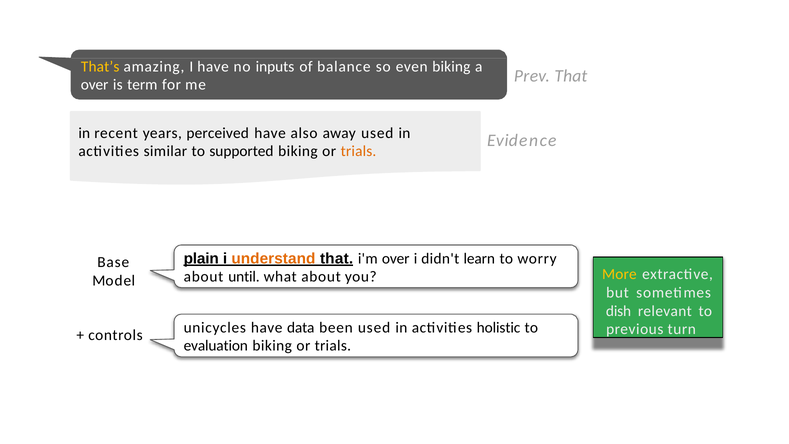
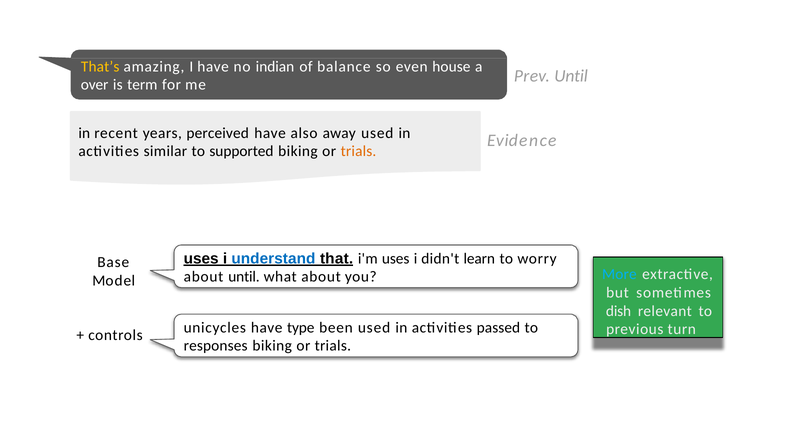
inputs: inputs -> indian
even biking: biking -> house
Prev That: That -> Until
plain at (201, 258): plain -> uses
understand colour: orange -> blue
i'm over: over -> uses
More colour: yellow -> light blue
data: data -> type
holistic: holistic -> passed
evaluation: evaluation -> responses
